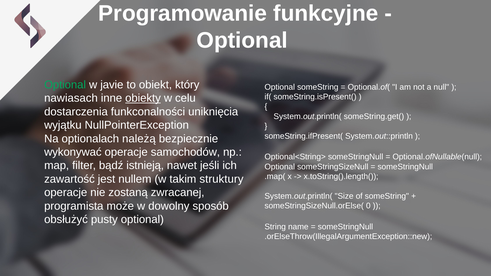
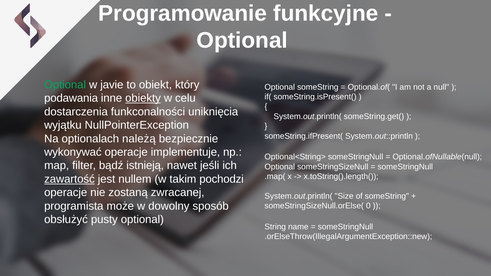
nawiasach: nawiasach -> podawania
samochodów: samochodów -> implementuje
zawartość underline: none -> present
struktury: struktury -> pochodzi
